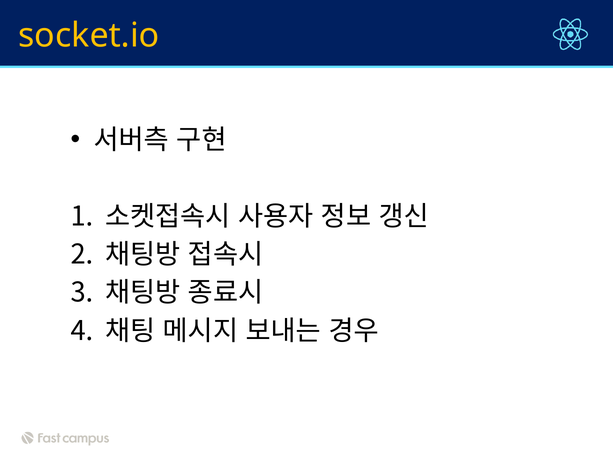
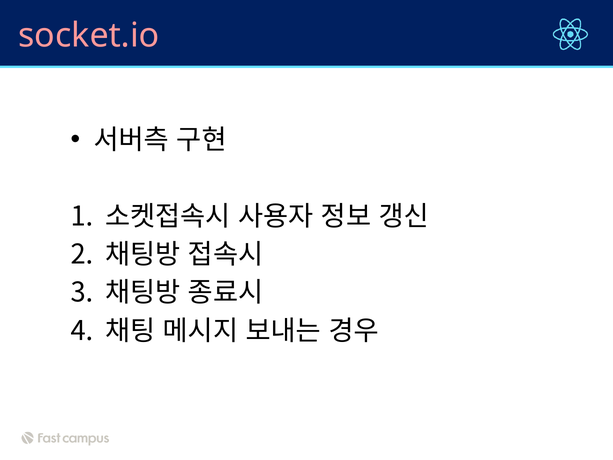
socket.io colour: yellow -> pink
